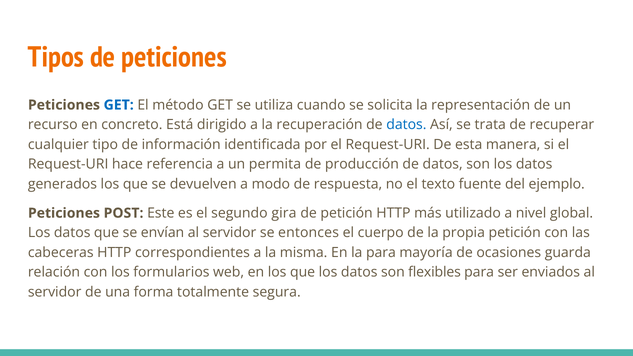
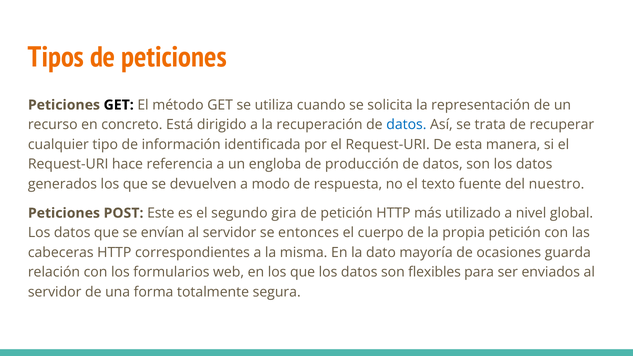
GET at (119, 105) colour: blue -> black
permita: permita -> engloba
ejemplo: ejemplo -> nuestro
la para: para -> dato
